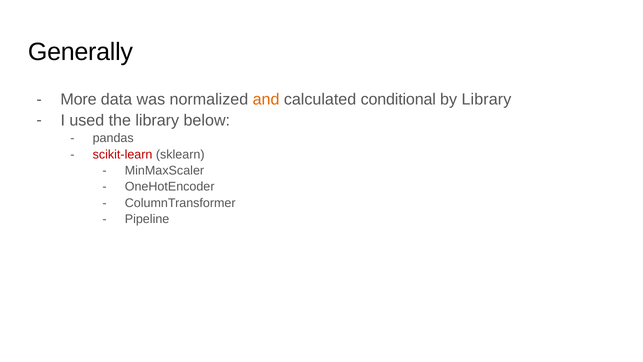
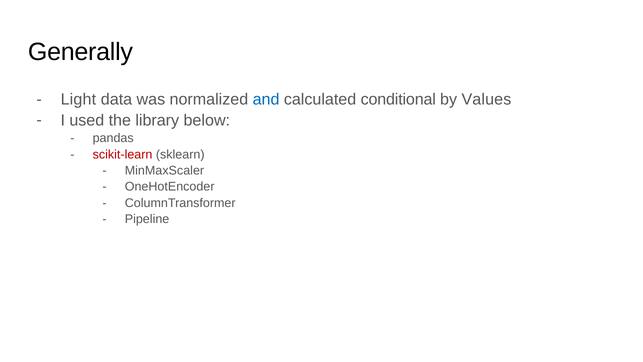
More: More -> Light
and colour: orange -> blue
by Library: Library -> Values
